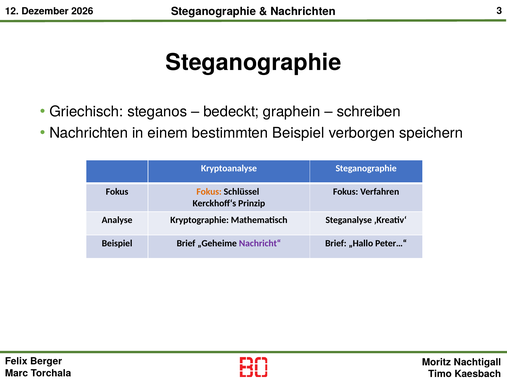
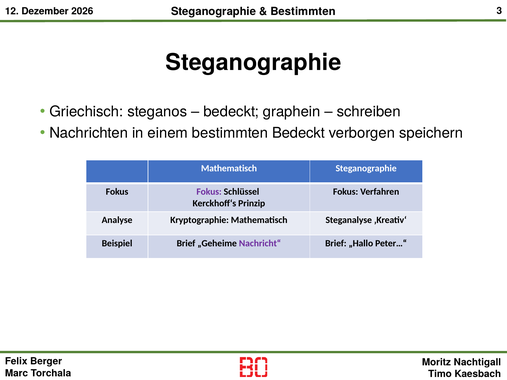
Nachrichten at (303, 11): Nachrichten -> Bestimmten
bestimmten Beispiel: Beispiel -> Bedeckt
Kryptoanalyse at (229, 169): Kryptoanalyse -> Mathematisch
Fokus at (209, 192) colour: orange -> purple
